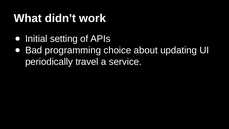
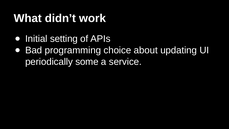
travel: travel -> some
